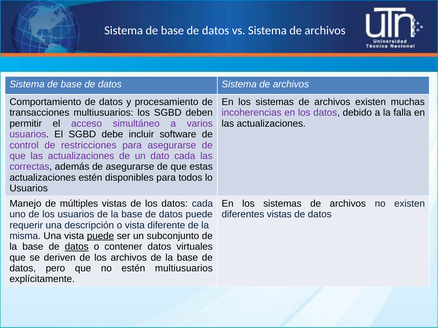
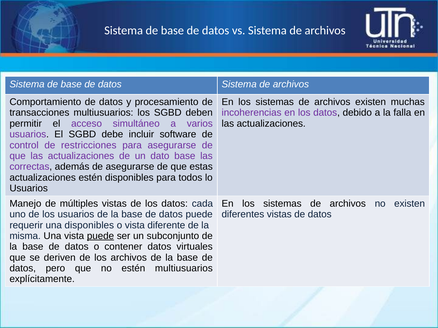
dato cada: cada -> base
una descripción: descripción -> disponibles
datos at (77, 247) underline: present -> none
